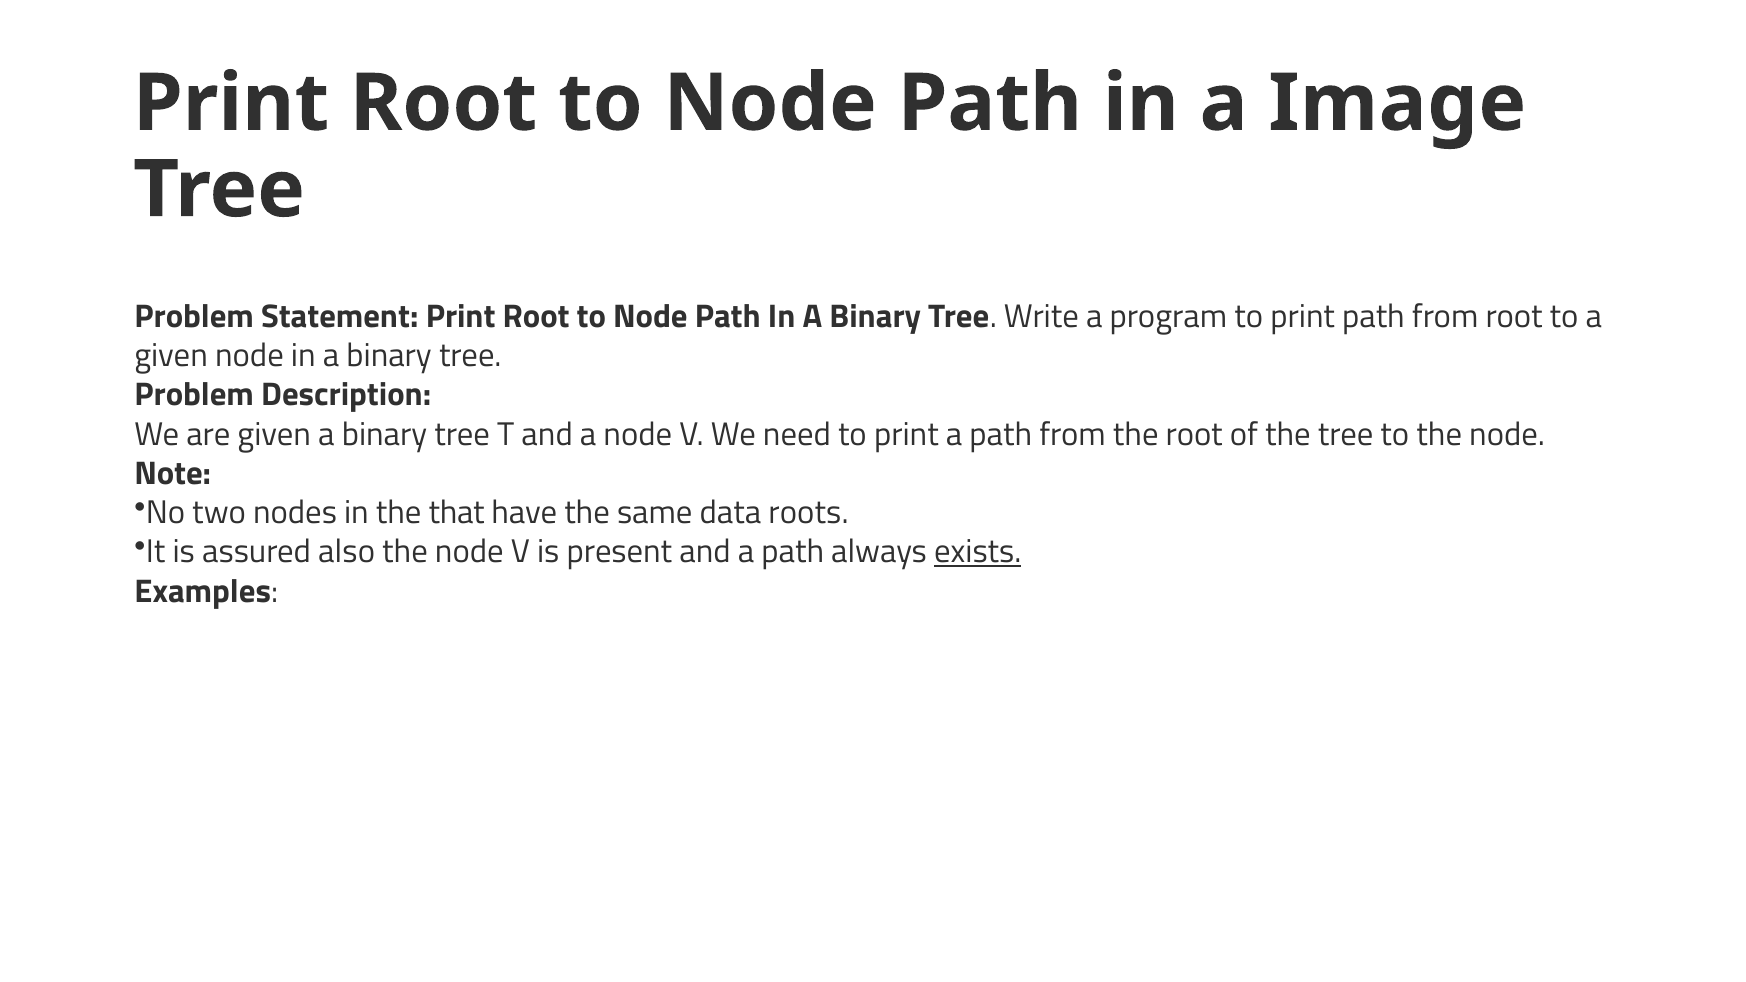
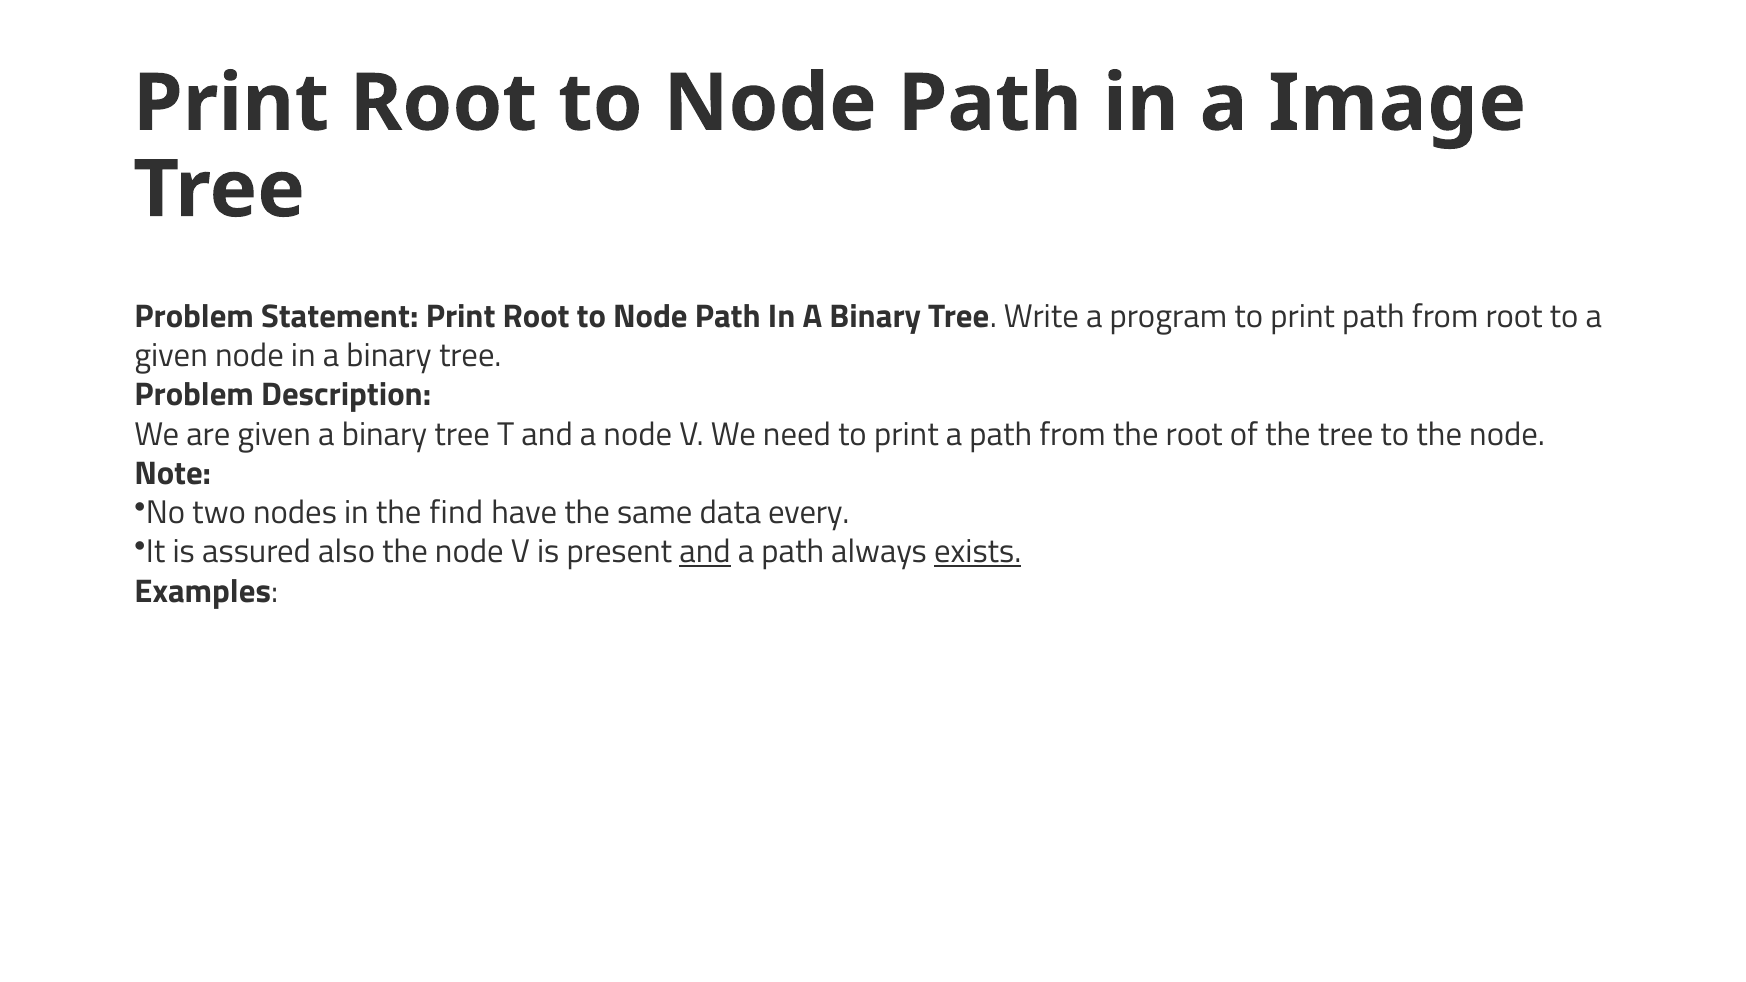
that: that -> find
roots: roots -> every
and at (705, 552) underline: none -> present
